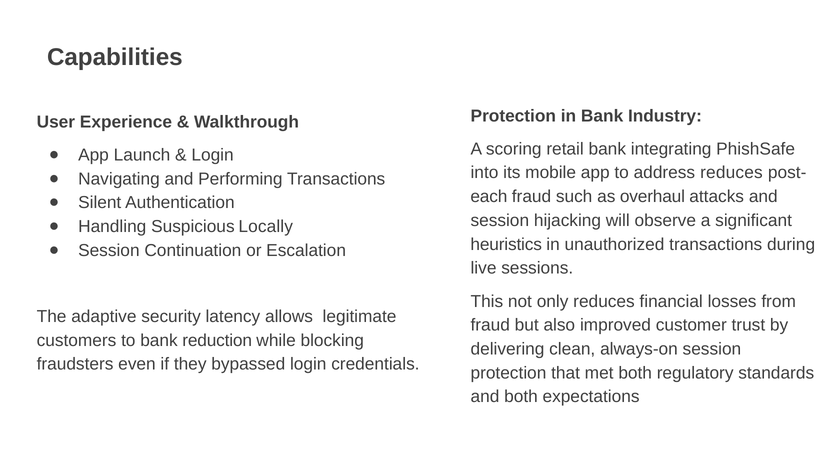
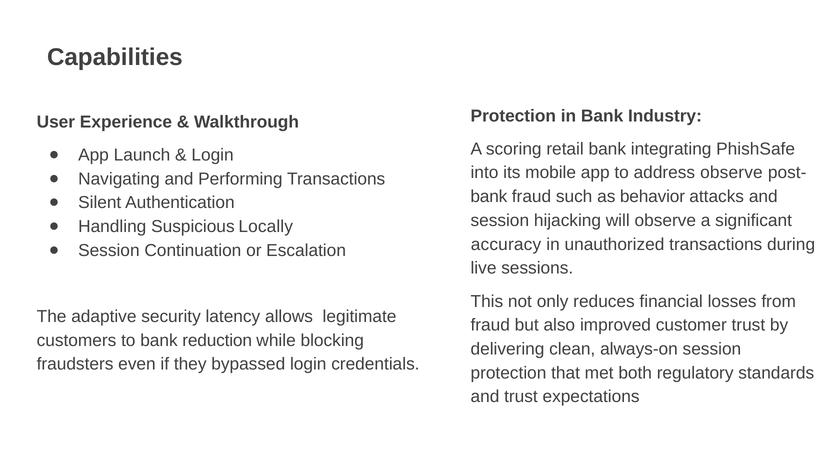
address reduces: reduces -> observe
each at (489, 197): each -> bank
overhaul: overhaul -> behavior
heuristics: heuristics -> accuracy
and both: both -> trust
